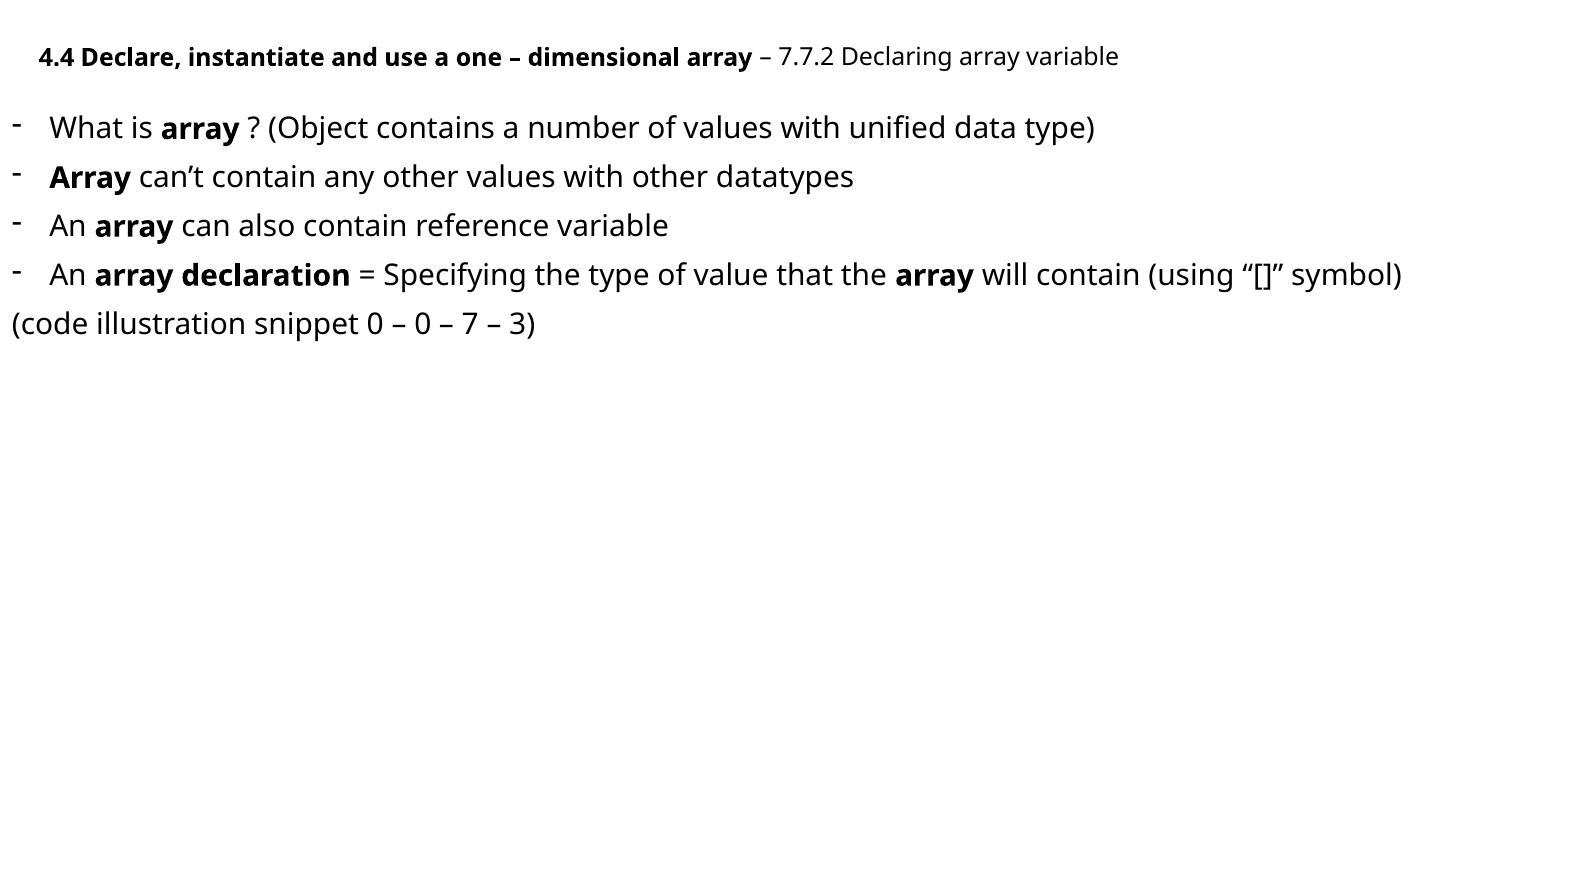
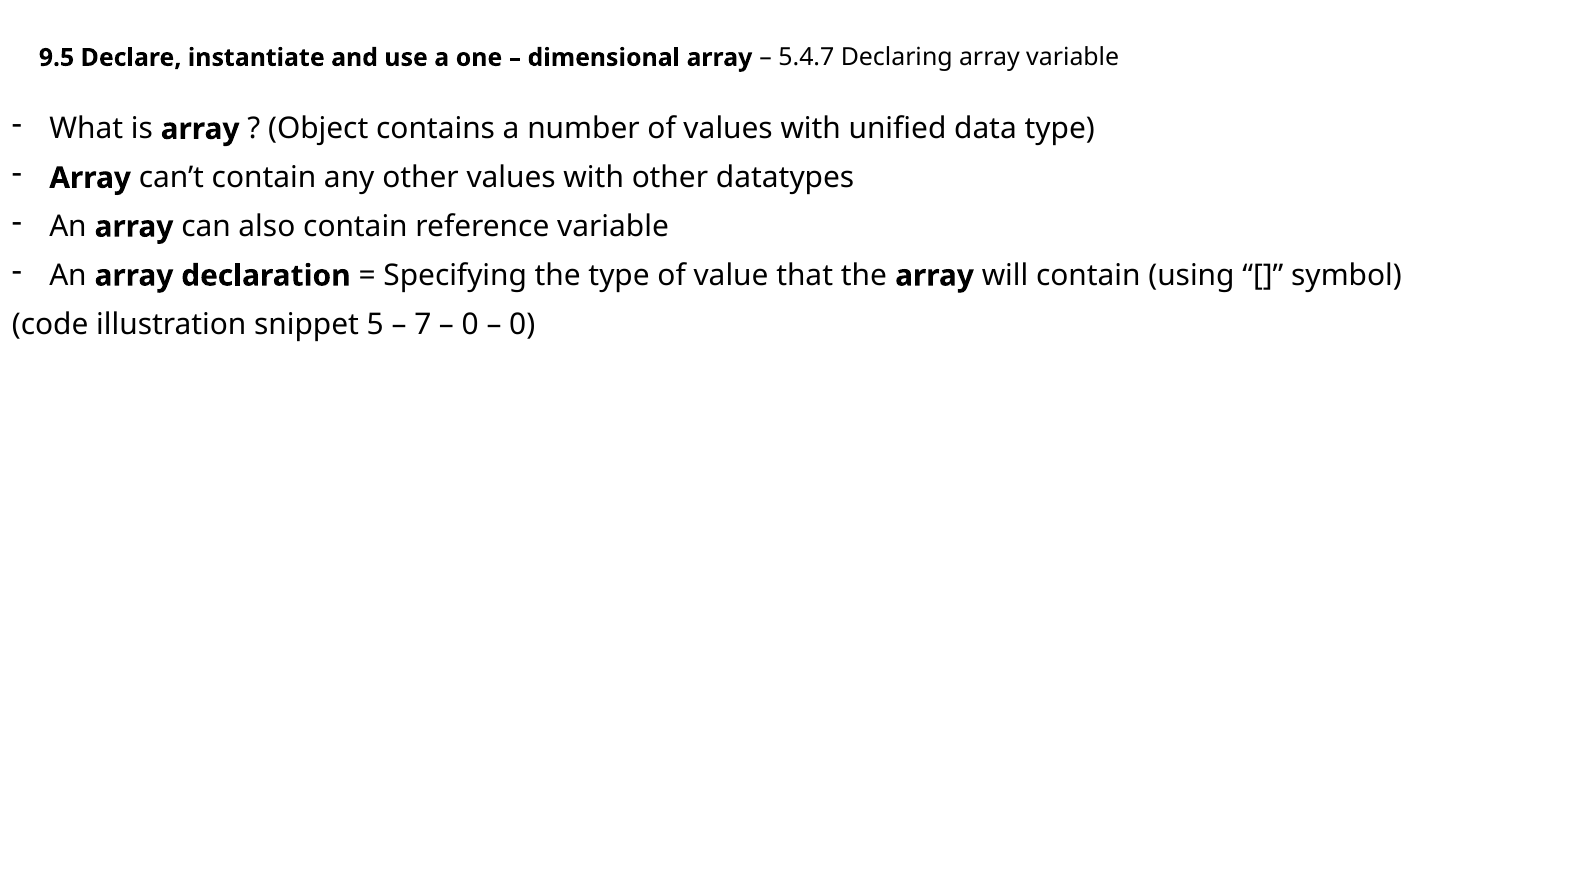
4.4: 4.4 -> 9.5
7.7.2: 7.7.2 -> 5.4.7
snippet 0: 0 -> 5
0 at (423, 325): 0 -> 7
7 at (470, 325): 7 -> 0
3 at (522, 325): 3 -> 0
